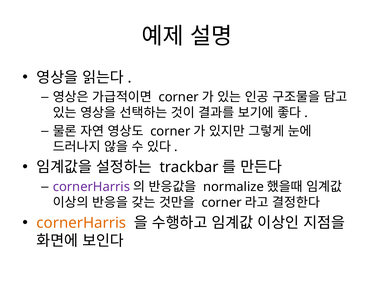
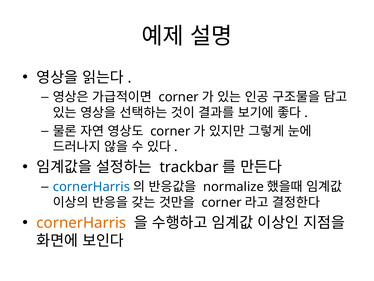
cornerHarris at (91, 187) colour: purple -> blue
